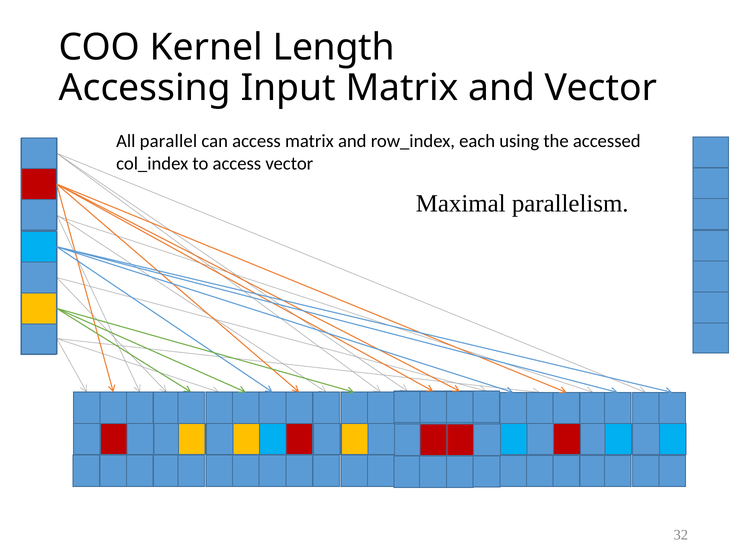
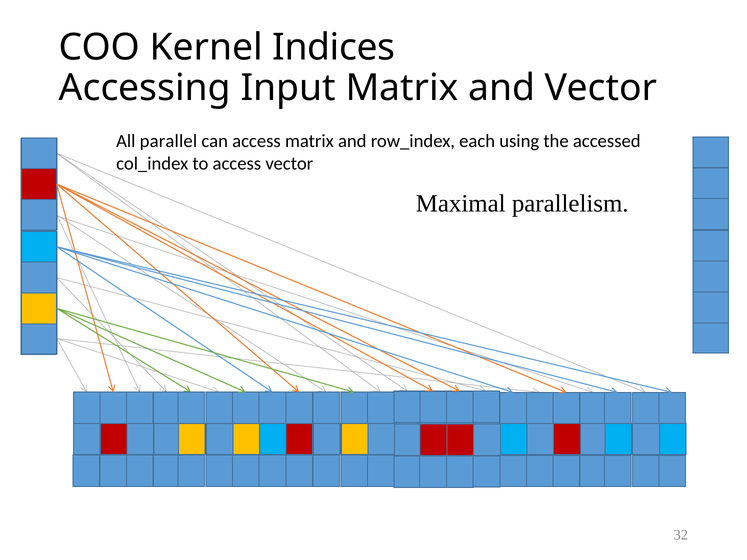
Length: Length -> Indices
